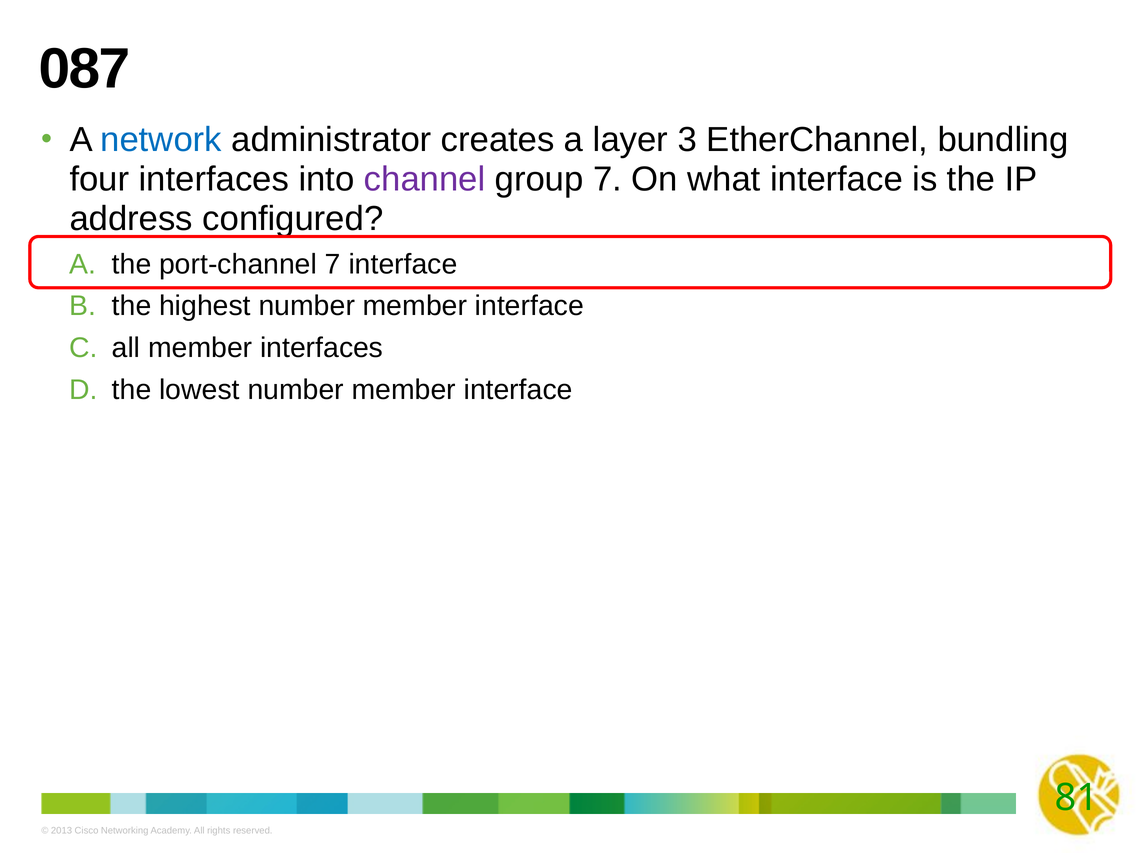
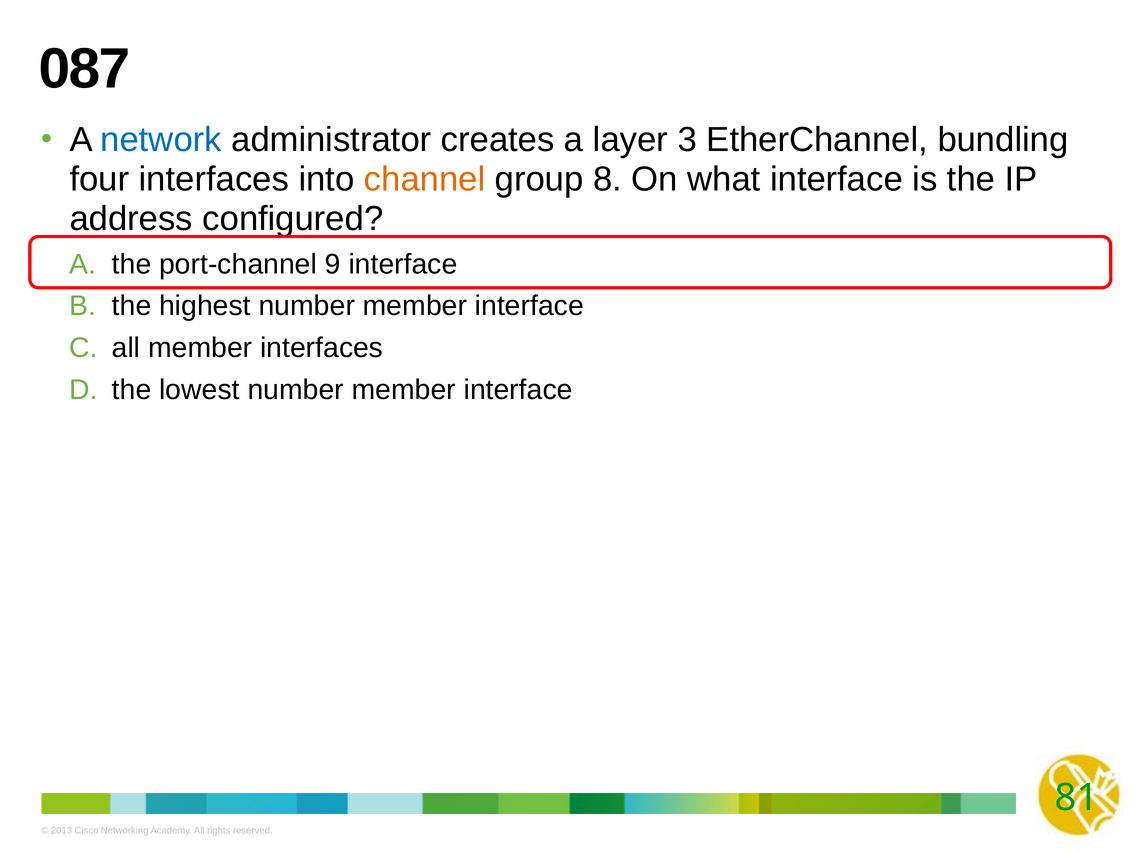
channel colour: purple -> orange
group 7: 7 -> 8
port-channel 7: 7 -> 9
